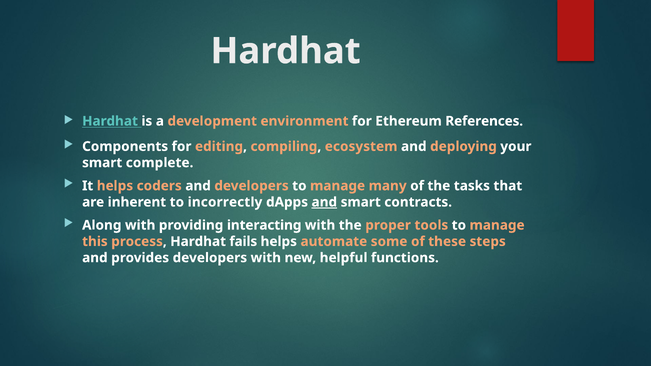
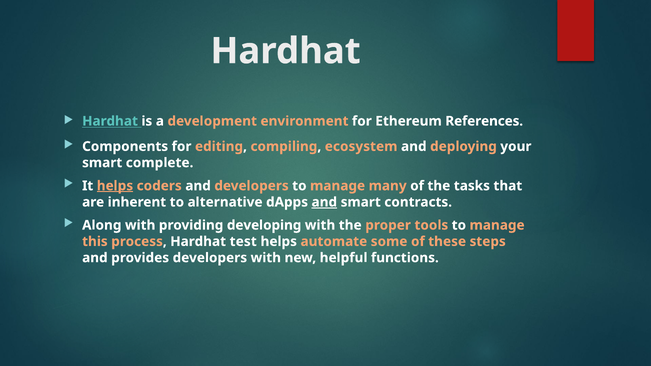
helps at (115, 186) underline: none -> present
incorrectly: incorrectly -> alternative
interacting: interacting -> developing
fails: fails -> test
